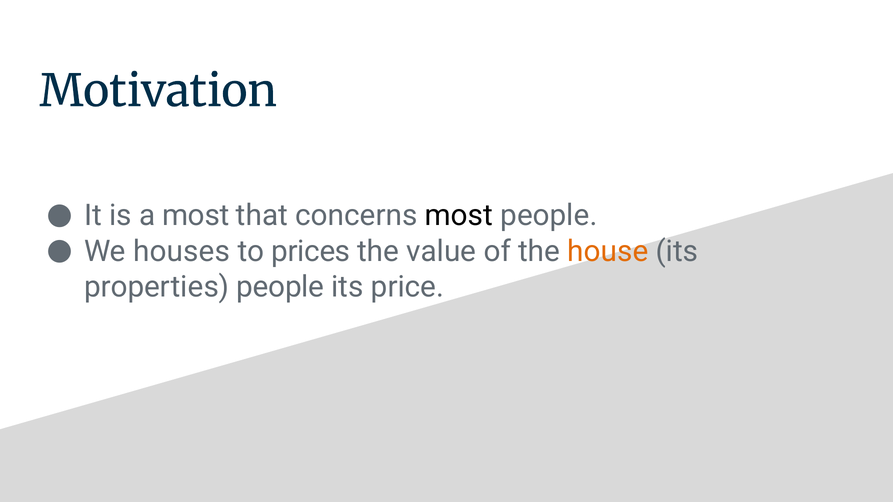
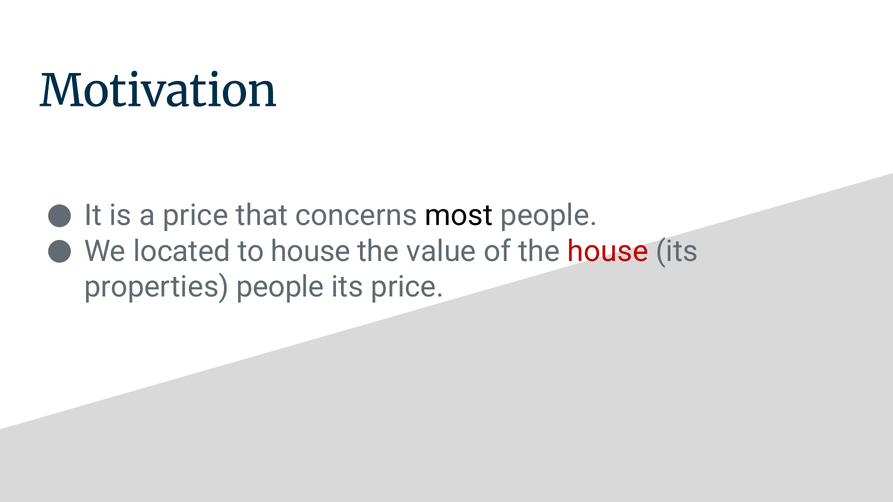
a most: most -> price
houses: houses -> located
to prices: prices -> house
house at (608, 252) colour: orange -> red
